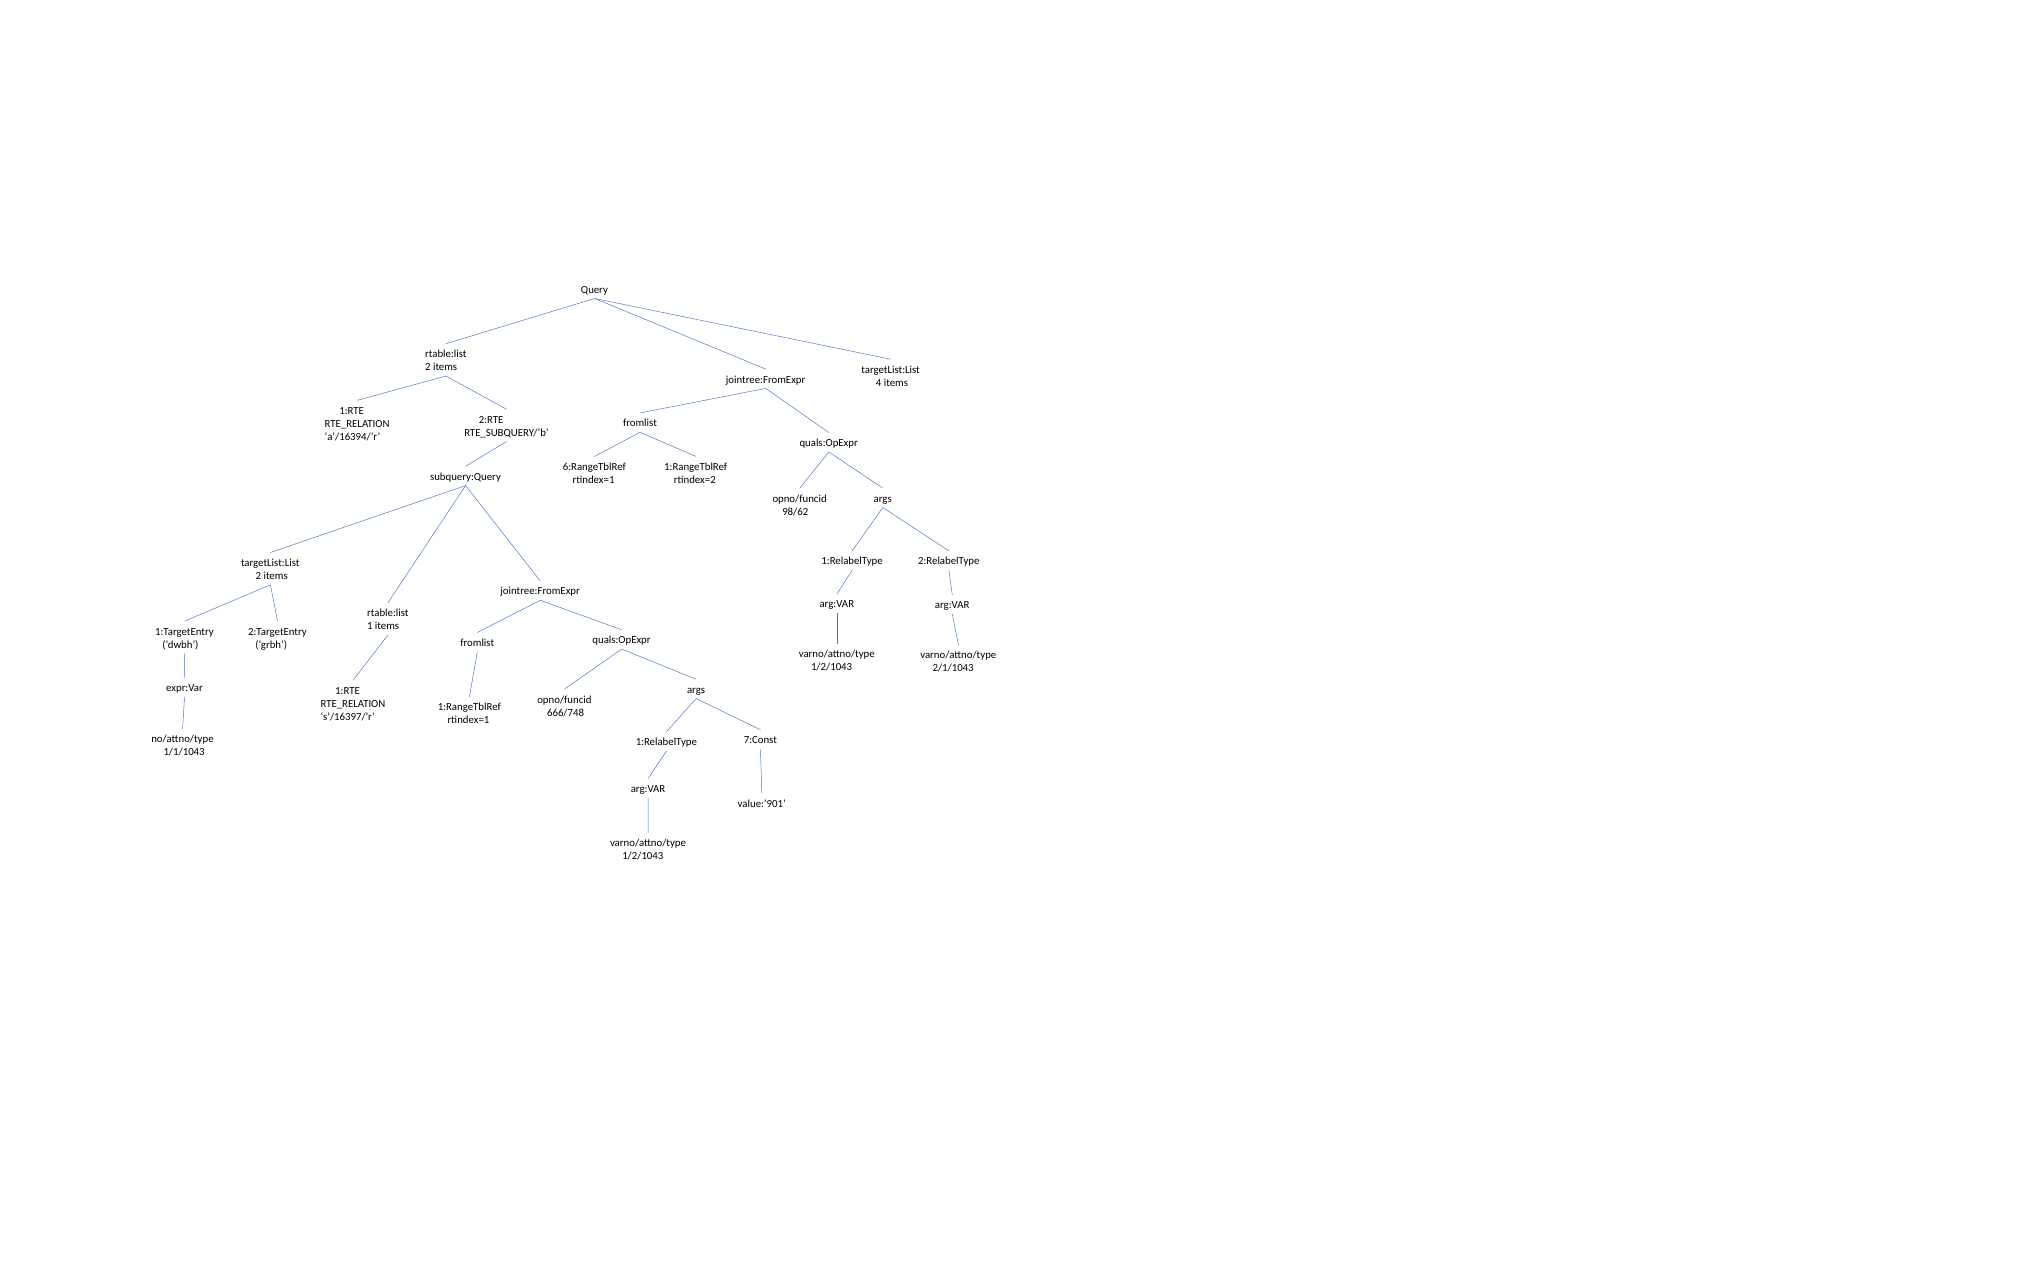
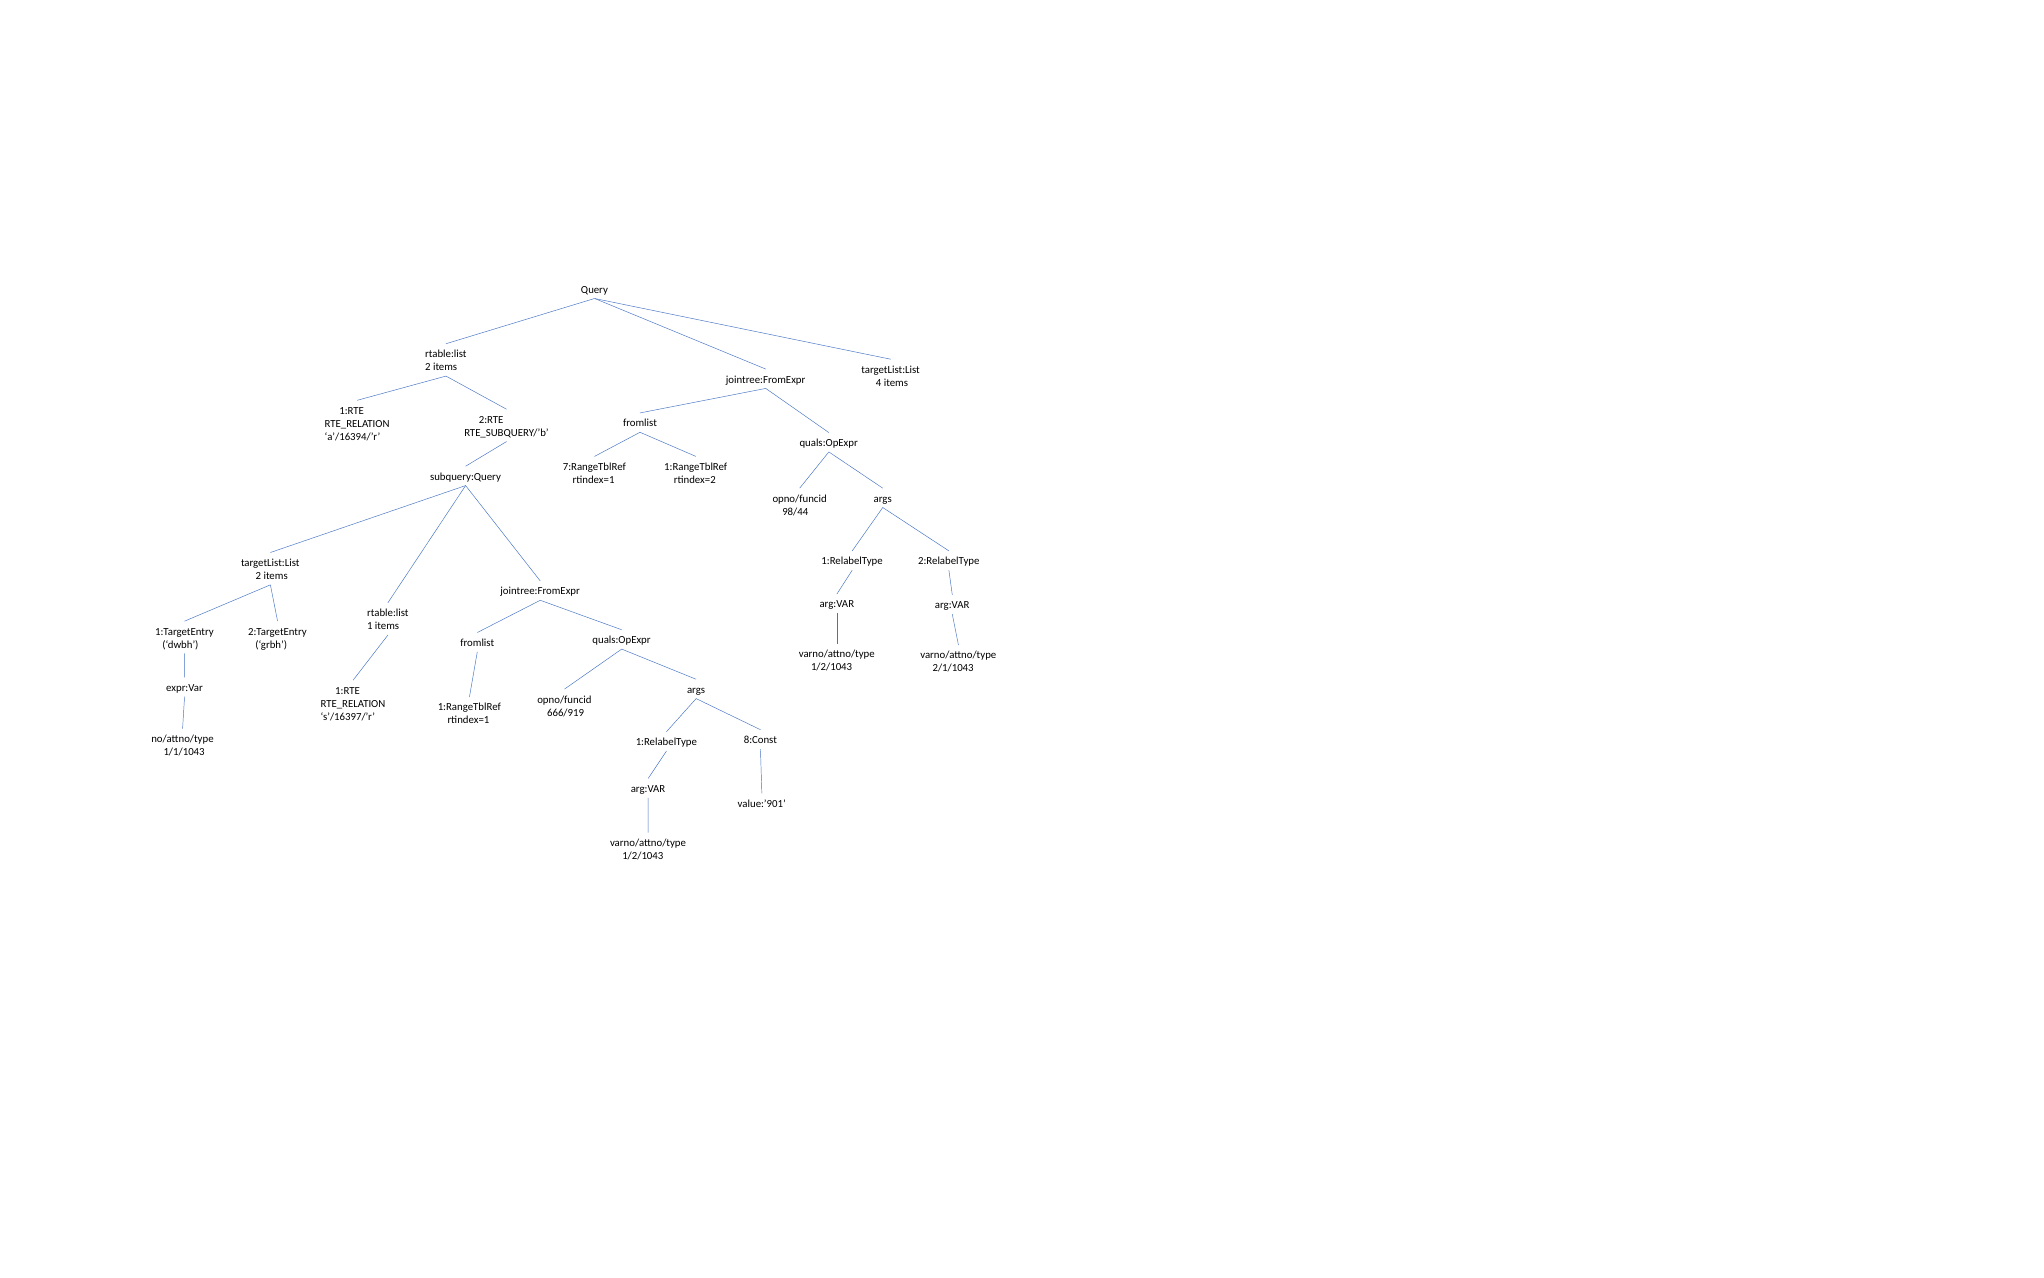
6:RangeTblRef: 6:RangeTblRef -> 7:RangeTblRef
98/62: 98/62 -> 98/44
666/748: 666/748 -> 666/919
7:Const: 7:Const -> 8:Const
